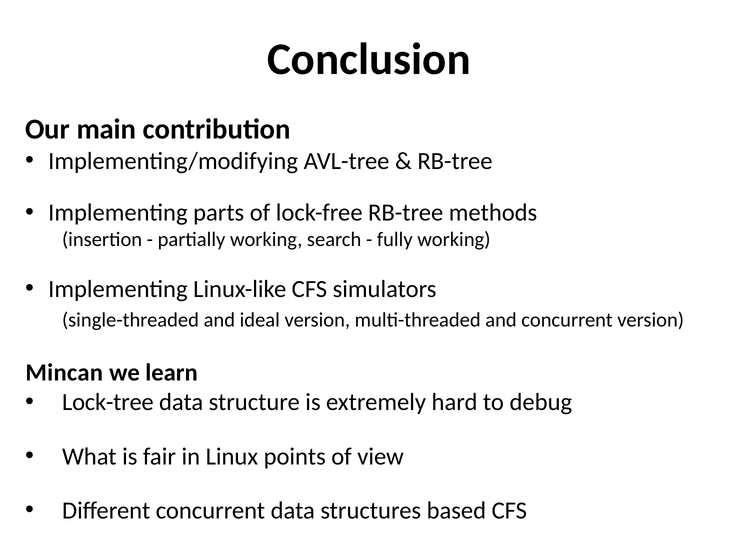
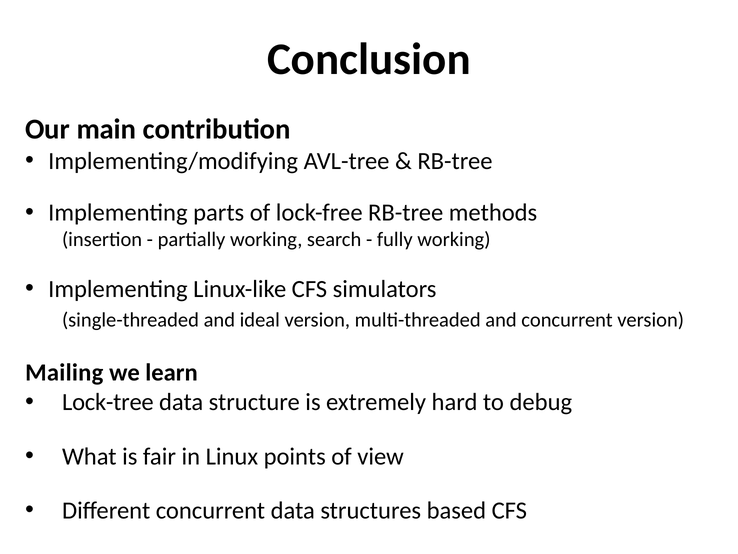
Mincan: Mincan -> Mailing
